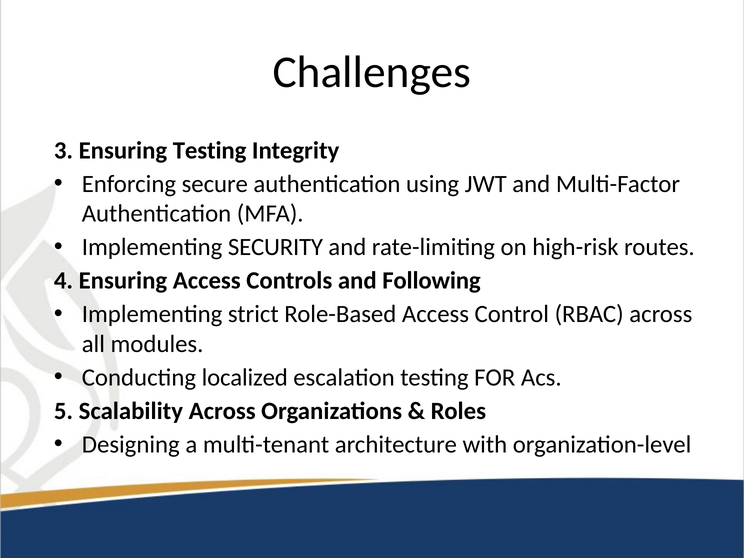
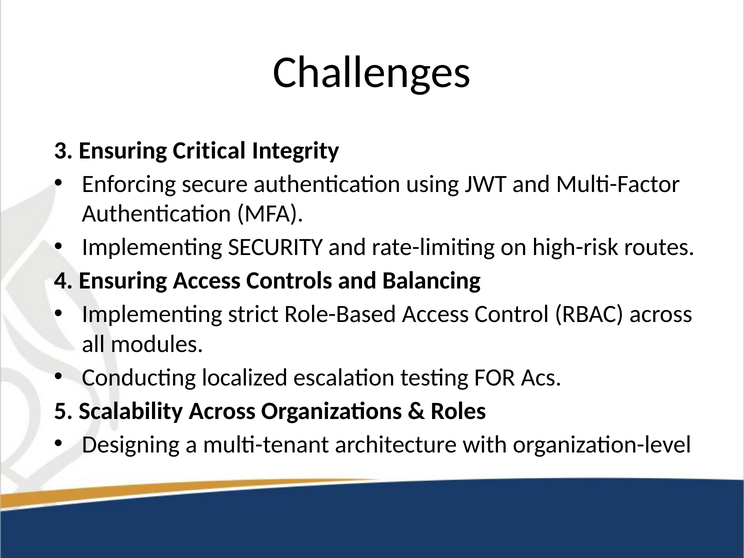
Ensuring Testing: Testing -> Critical
Following: Following -> Balancing
